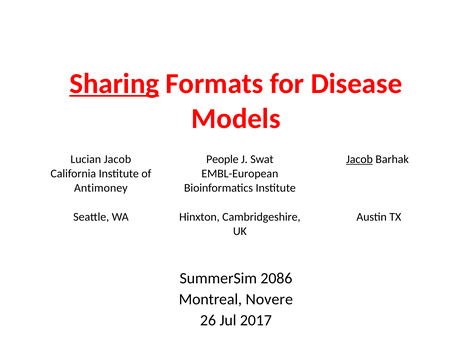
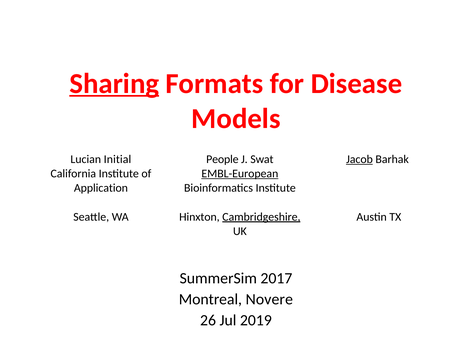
Lucian Jacob: Jacob -> Initial
EMBL-European underline: none -> present
Antimoney: Antimoney -> Application
Cambridgeshire underline: none -> present
2086: 2086 -> 2017
2017: 2017 -> 2019
